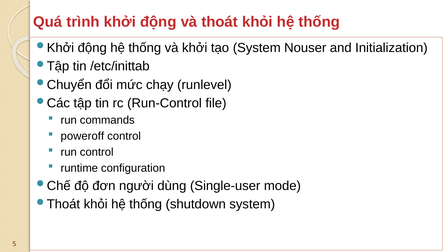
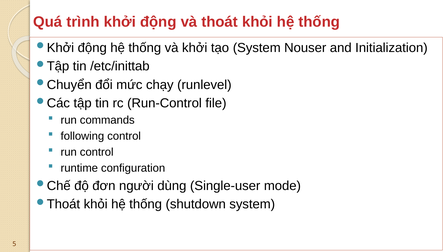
poweroff: poweroff -> following
